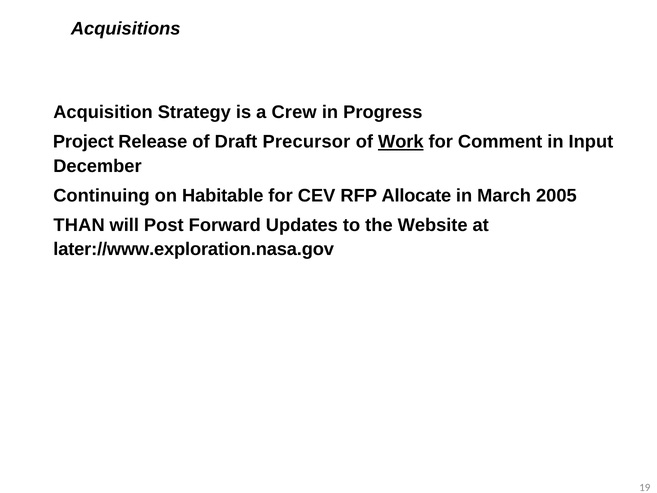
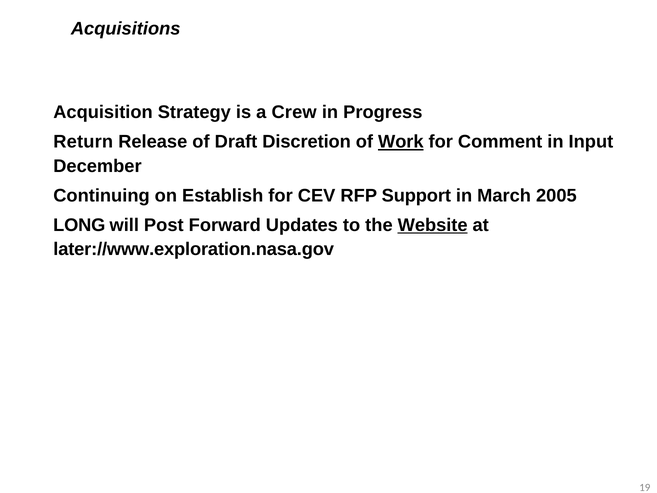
Project: Project -> Return
Precursor: Precursor -> Discretion
Habitable: Habitable -> Establish
Allocate: Allocate -> Support
THAN: THAN -> LONG
Website underline: none -> present
